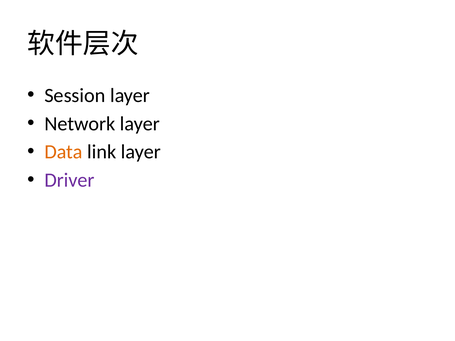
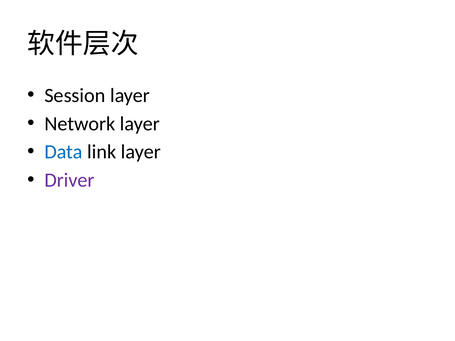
Data colour: orange -> blue
